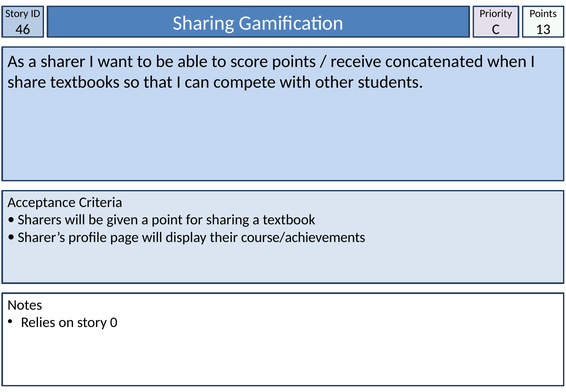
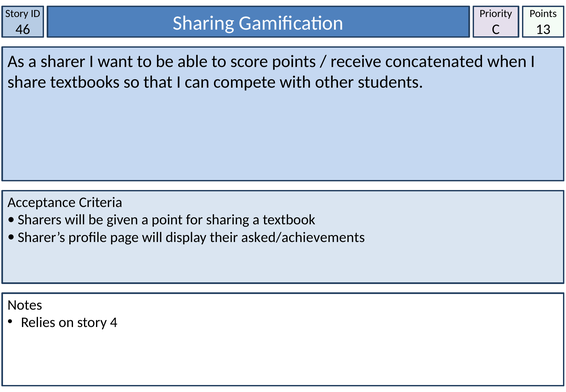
course/achievements: course/achievements -> asked/achievements
0: 0 -> 4
